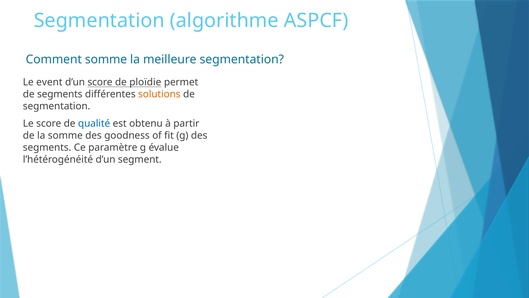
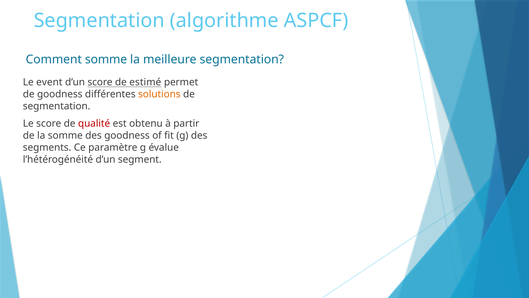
ploïdie: ploïdie -> estimé
de segments: segments -> goodness
qualité colour: blue -> red
